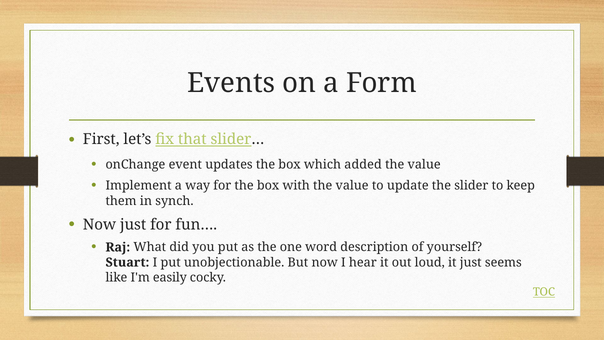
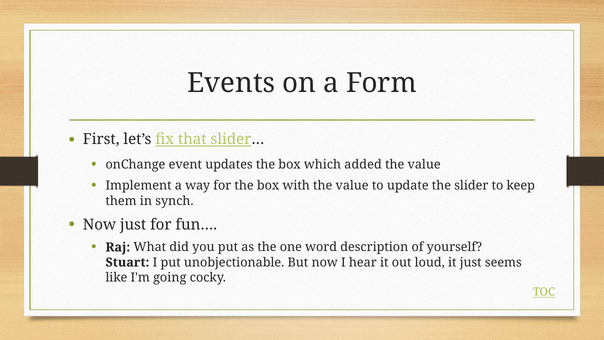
easily: easily -> going
